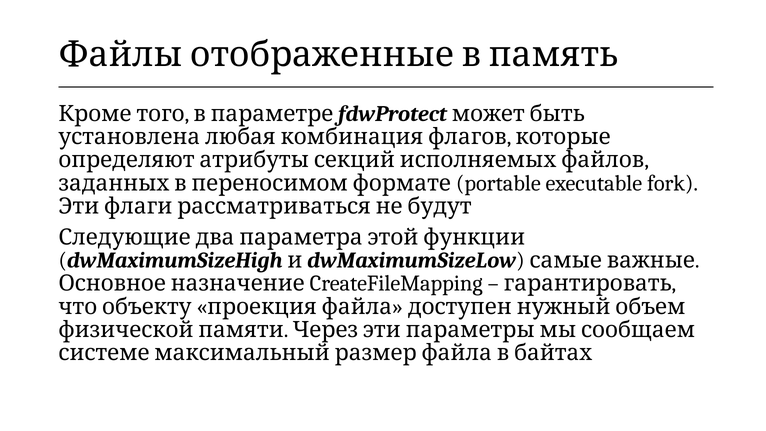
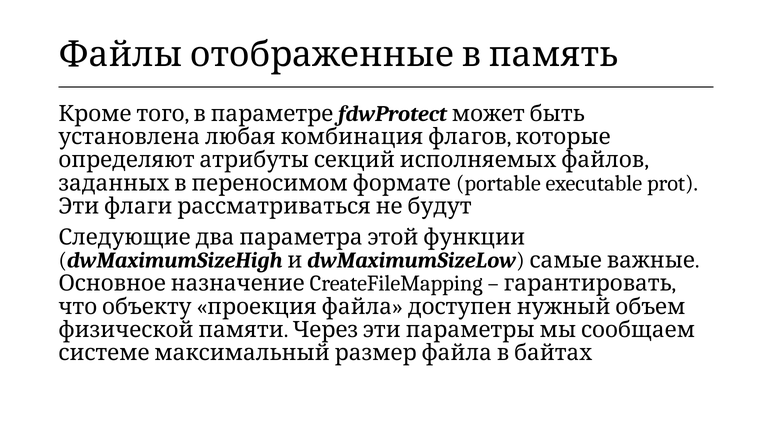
fork: fork -> prot
